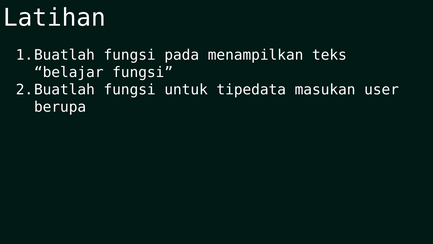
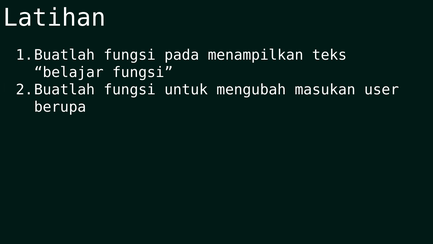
tipedata: tipedata -> mengubah
